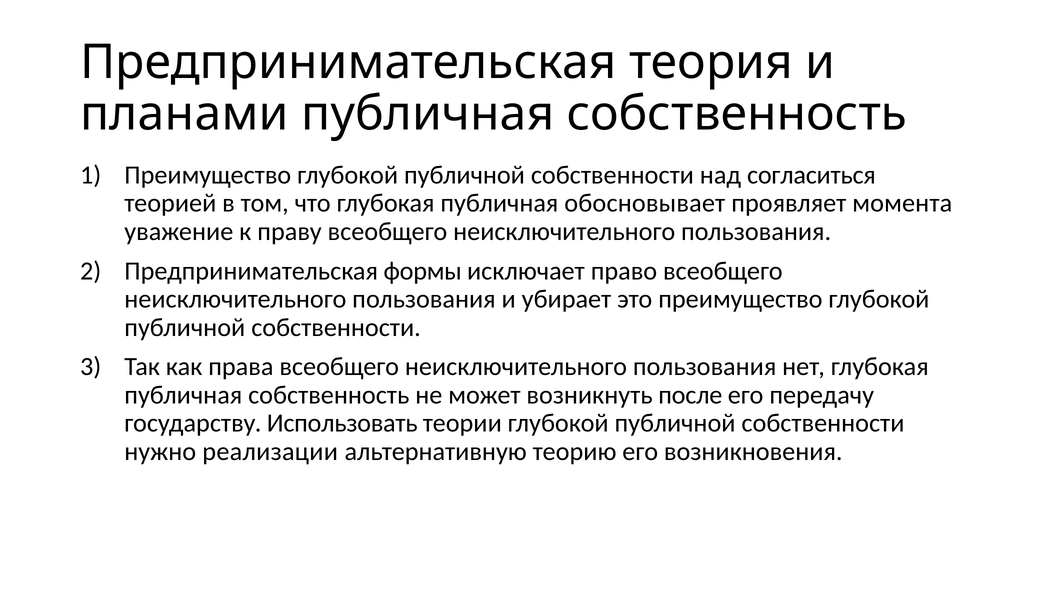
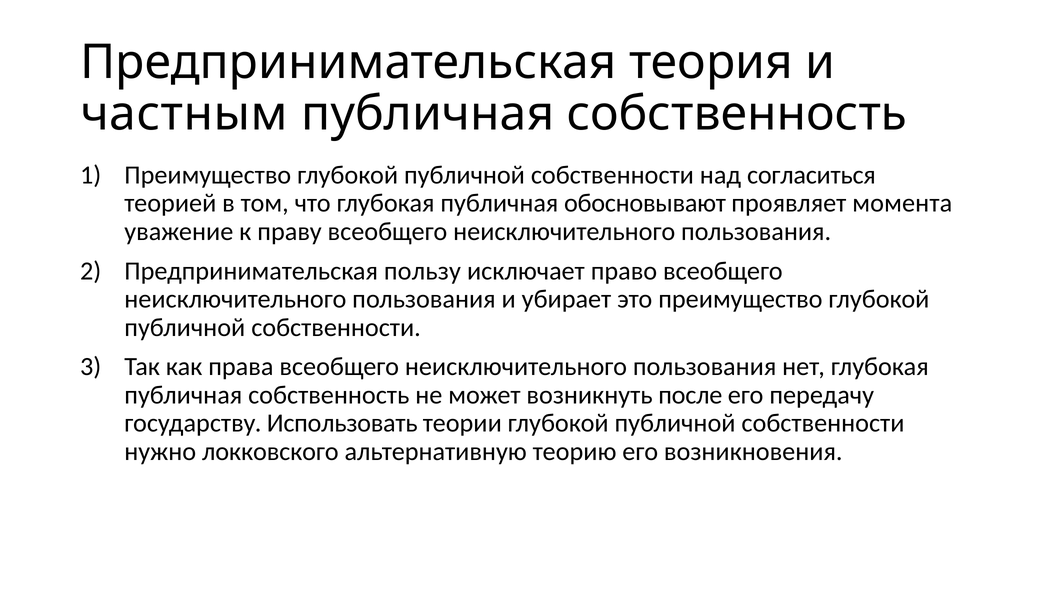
планами: планами -> частным
обосновывает: обосновывает -> обосновывают
формы: формы -> пользу
реализации: реализации -> локковского
